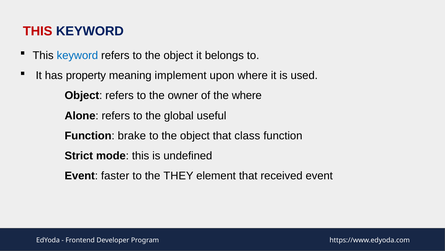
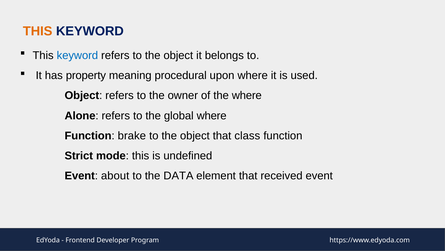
THIS at (38, 31) colour: red -> orange
implement: implement -> procedural
global useful: useful -> where
faster: faster -> about
THEY: THEY -> DATA
